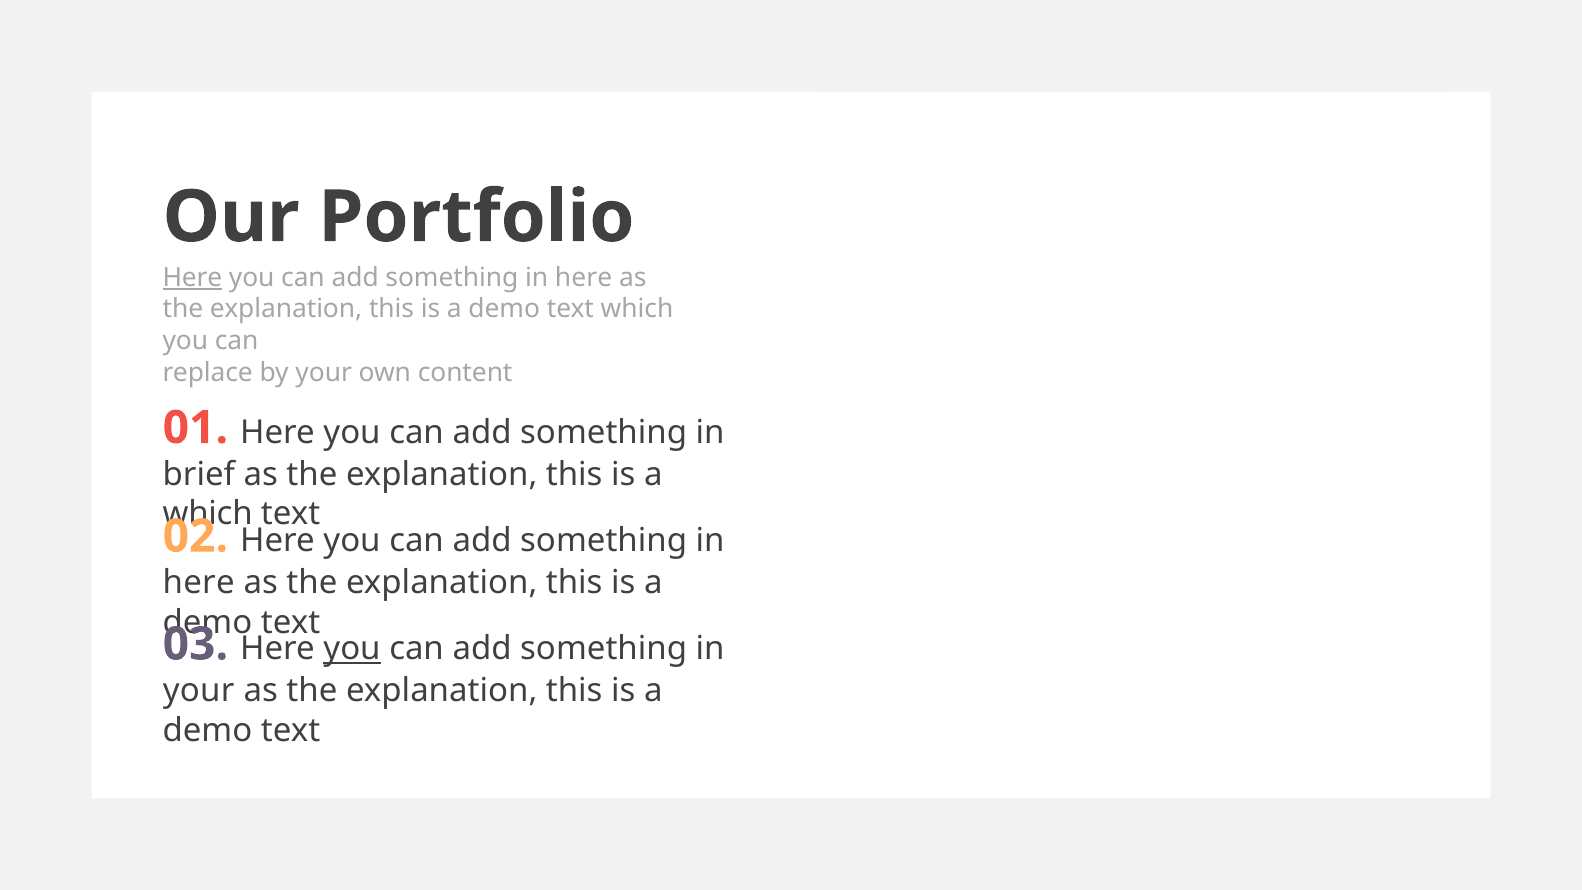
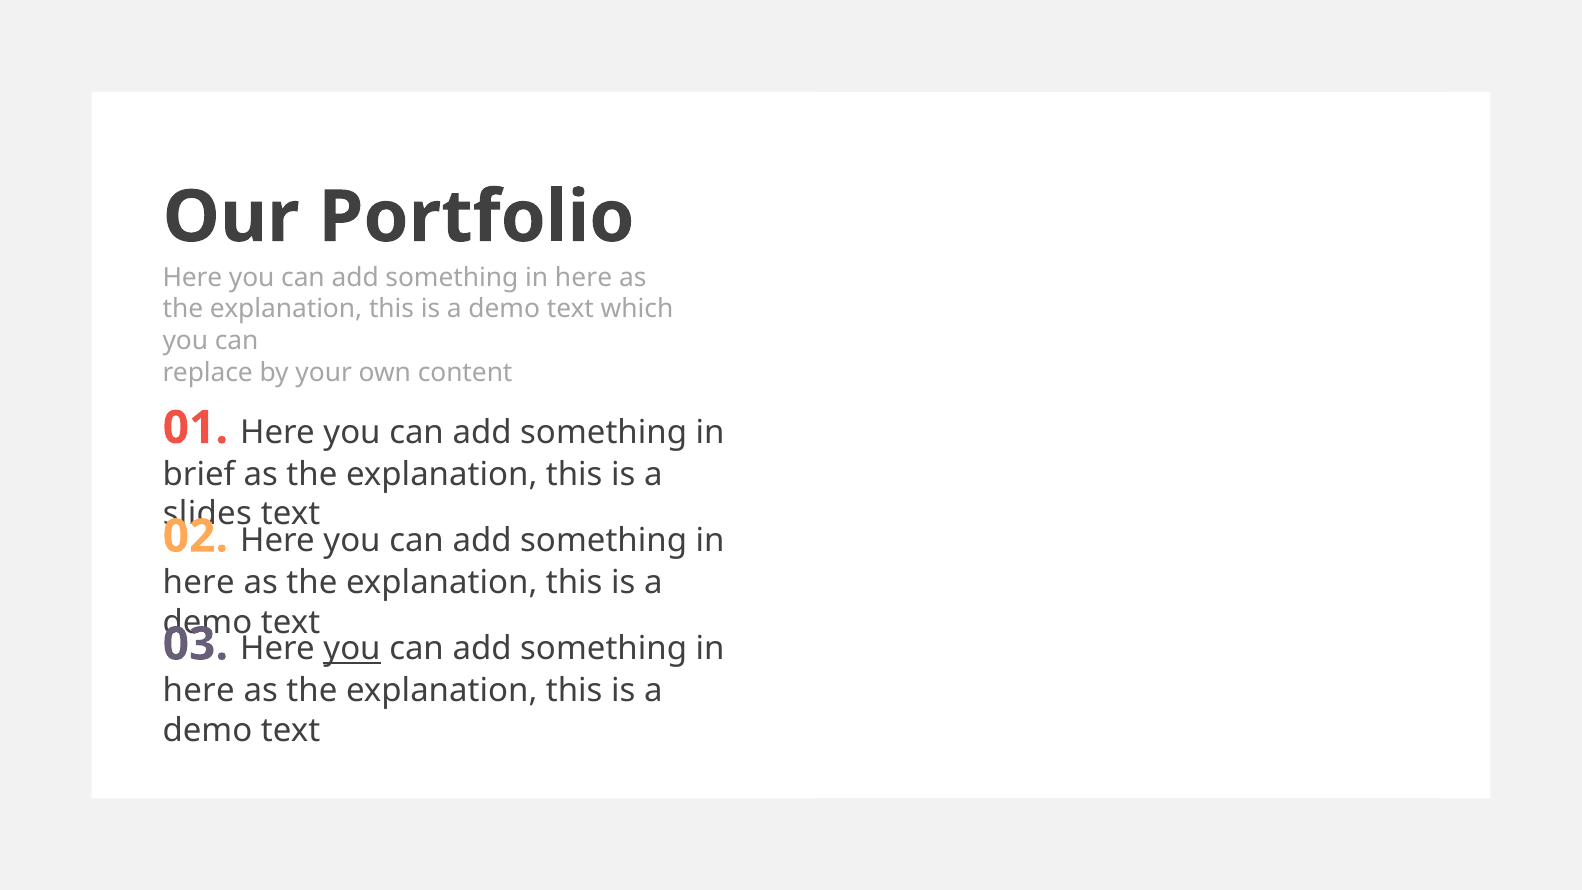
Here at (192, 278) underline: present -> none
which at (208, 514): which -> slides
your at (199, 691): your -> here
